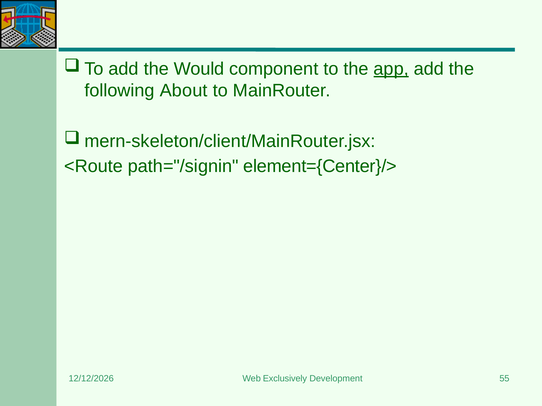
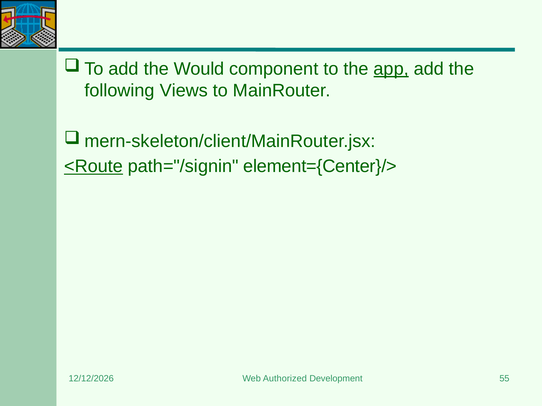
About: About -> Views
<Route underline: none -> present
Exclusively: Exclusively -> Authorized
